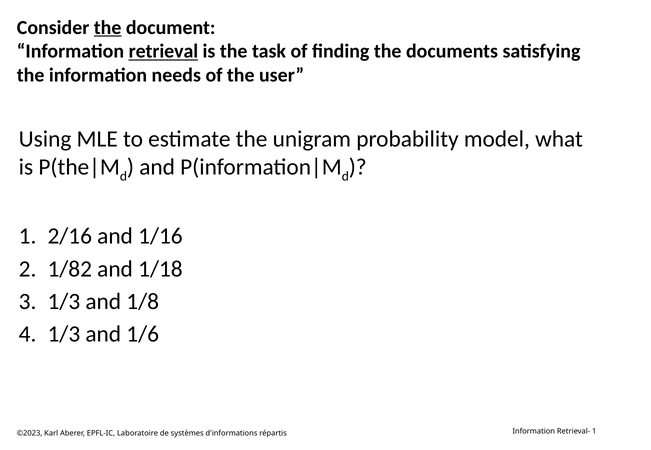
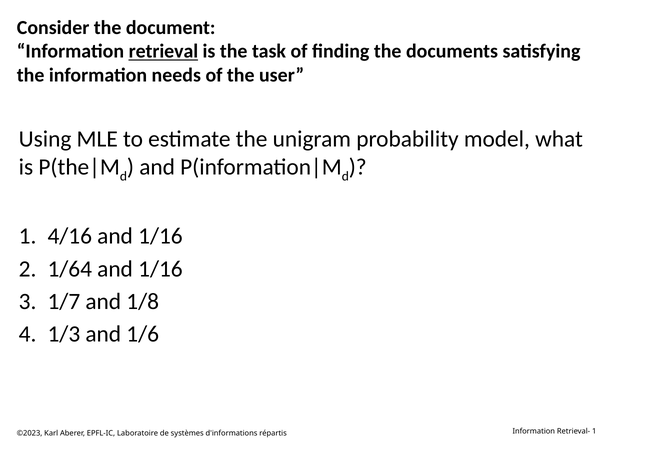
the at (108, 28) underline: present -> none
2/16: 2/16 -> 4/16
1/82: 1/82 -> 1/64
1/18 at (160, 269): 1/18 -> 1/16
1/3 at (64, 302): 1/3 -> 1/7
